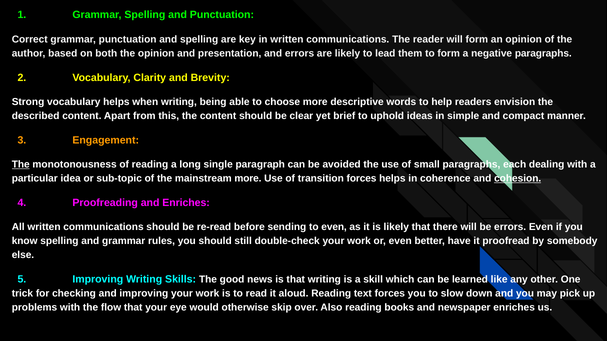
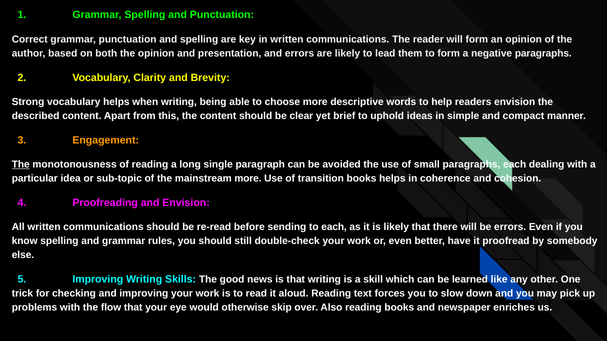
transition forces: forces -> books
cohesion underline: present -> none
and Enriches: Enriches -> Envision
to even: even -> each
